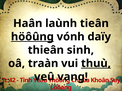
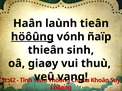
daïy: daïy -> ñaïp
traàn: traàn -> giaøy
thuù underline: present -> none
